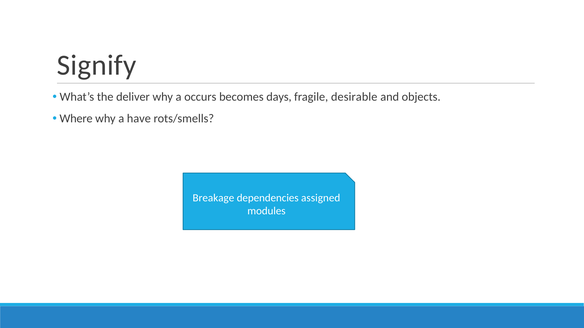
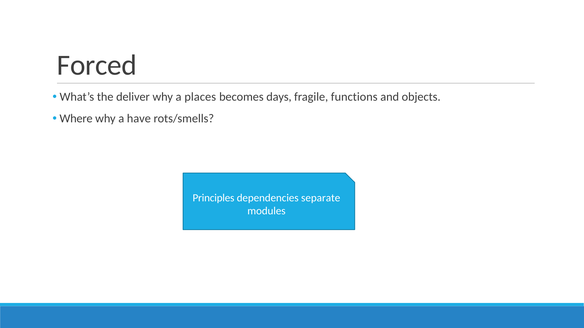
Signify: Signify -> Forced
occurs: occurs -> places
desirable: desirable -> functions
Breakage: Breakage -> Principles
assigned: assigned -> separate
